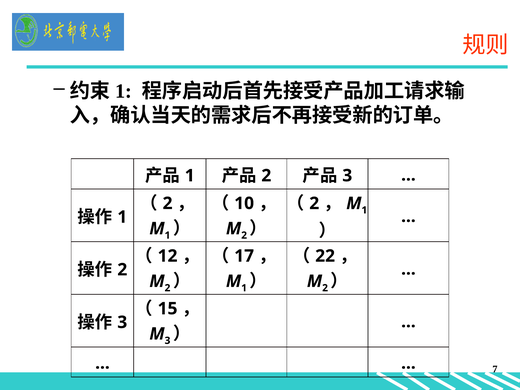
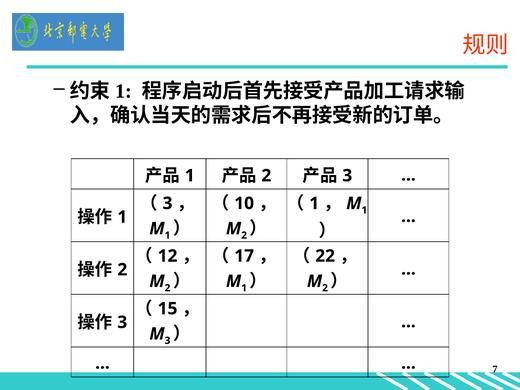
2 at (168, 203): 2 -> 3
2 at (314, 203): 2 -> 1
